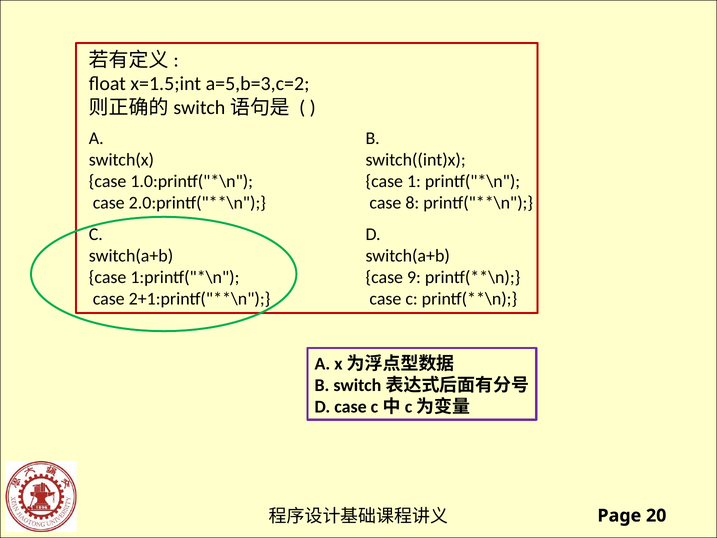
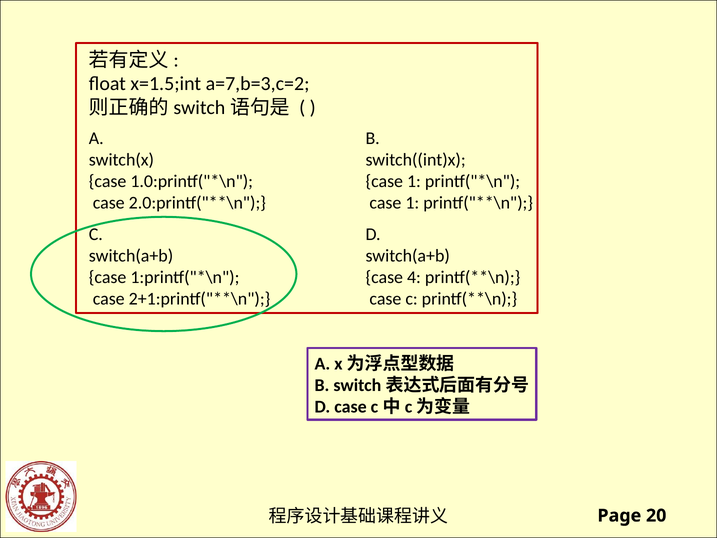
a=5,b=3,c=2: a=5,b=3,c=2 -> a=7,b=3,c=2
8 at (412, 203): 8 -> 1
9: 9 -> 4
